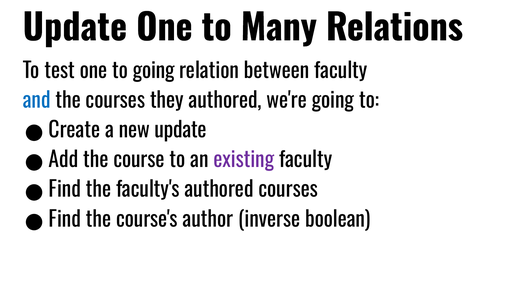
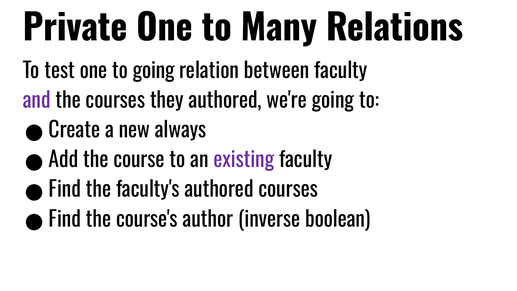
Update at (75, 29): Update -> Private
and colour: blue -> purple
new update: update -> always
